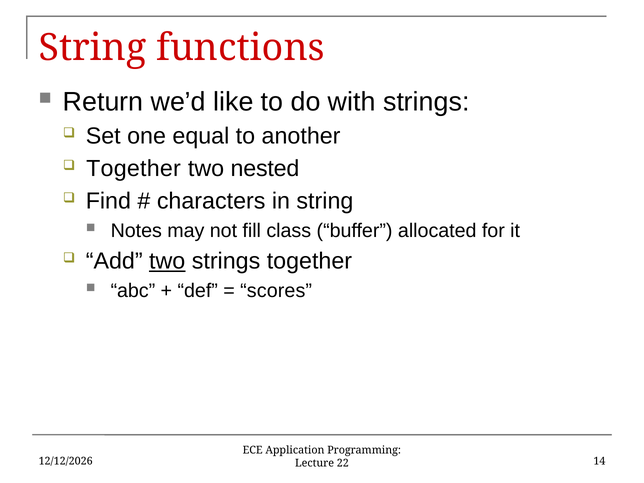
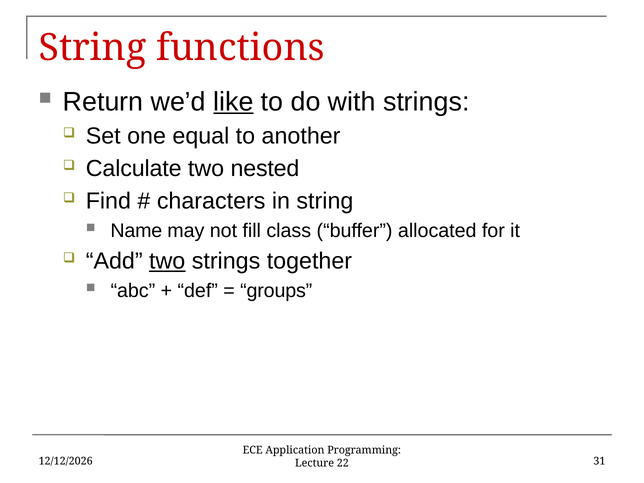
like underline: none -> present
Together at (134, 169): Together -> Calculate
Notes: Notes -> Name
scores: scores -> groups
14: 14 -> 31
